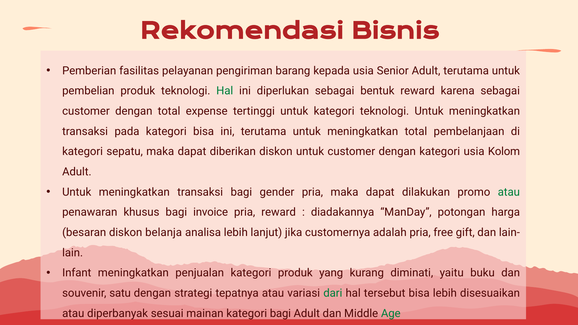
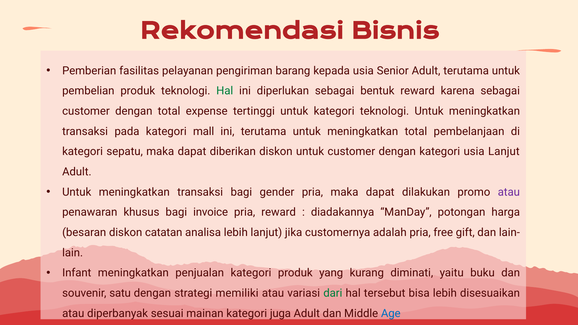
kategori bisa: bisa -> mall
usia Kolom: Kolom -> Lanjut
atau at (509, 192) colour: green -> purple
belanja: belanja -> catatan
tepatnya: tepatnya -> memiliki
kategori bagi: bagi -> juga
Age colour: green -> blue
